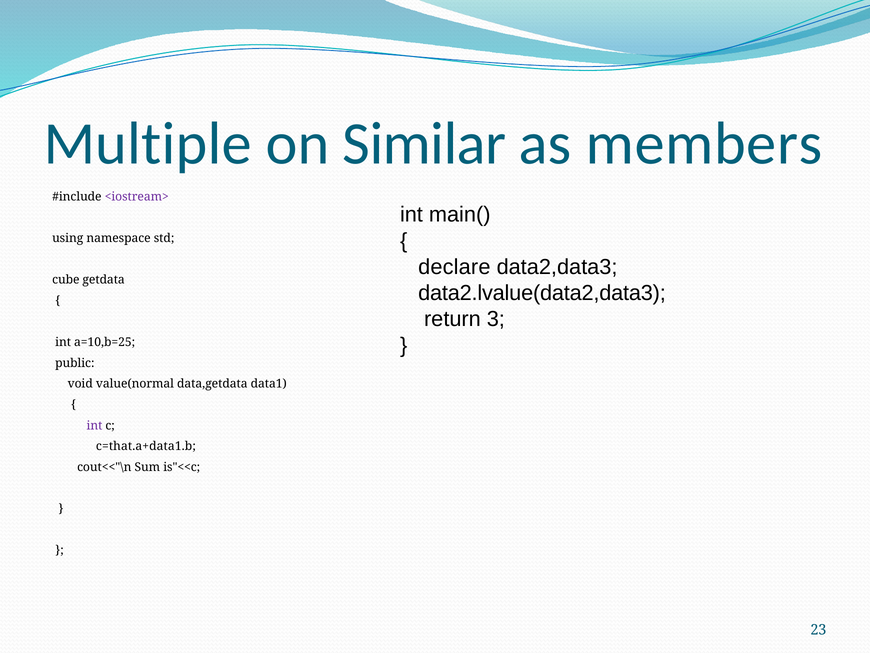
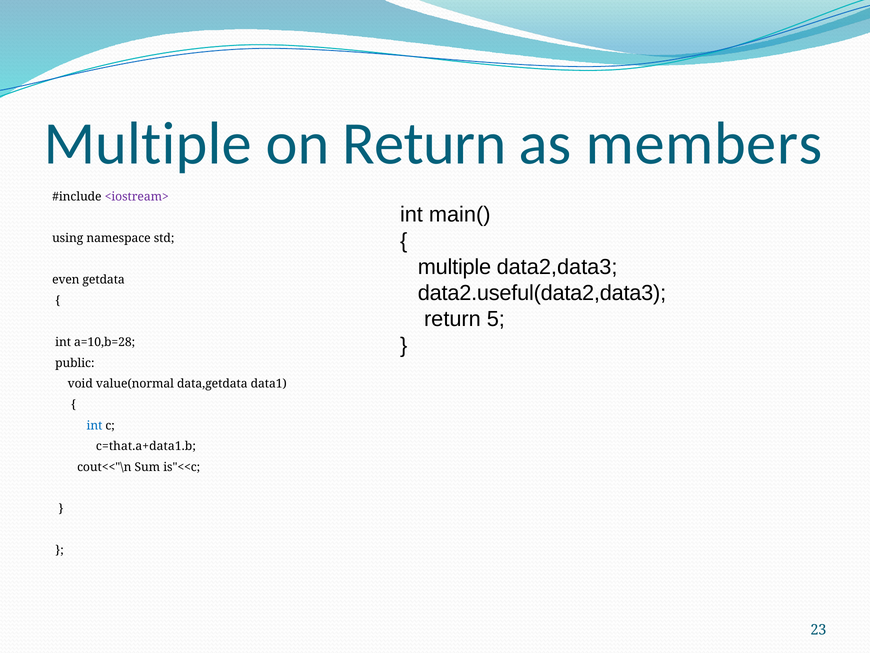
on Similar: Similar -> Return
declare at (454, 267): declare -> multiple
cube: cube -> even
data2.lvalue(data2,data3: data2.lvalue(data2,data3 -> data2.useful(data2,data3
3: 3 -> 5
a=10,b=25: a=10,b=25 -> a=10,b=28
int at (94, 425) colour: purple -> blue
